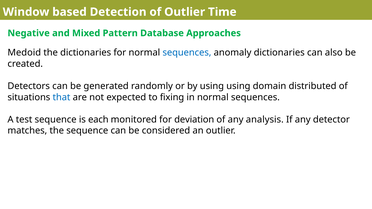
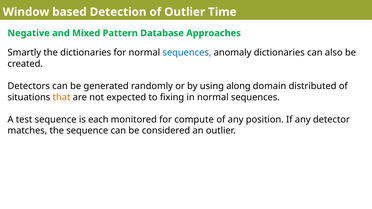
Medoid: Medoid -> Smartly
using using: using -> along
that colour: blue -> orange
deviation: deviation -> compute
analysis: analysis -> position
